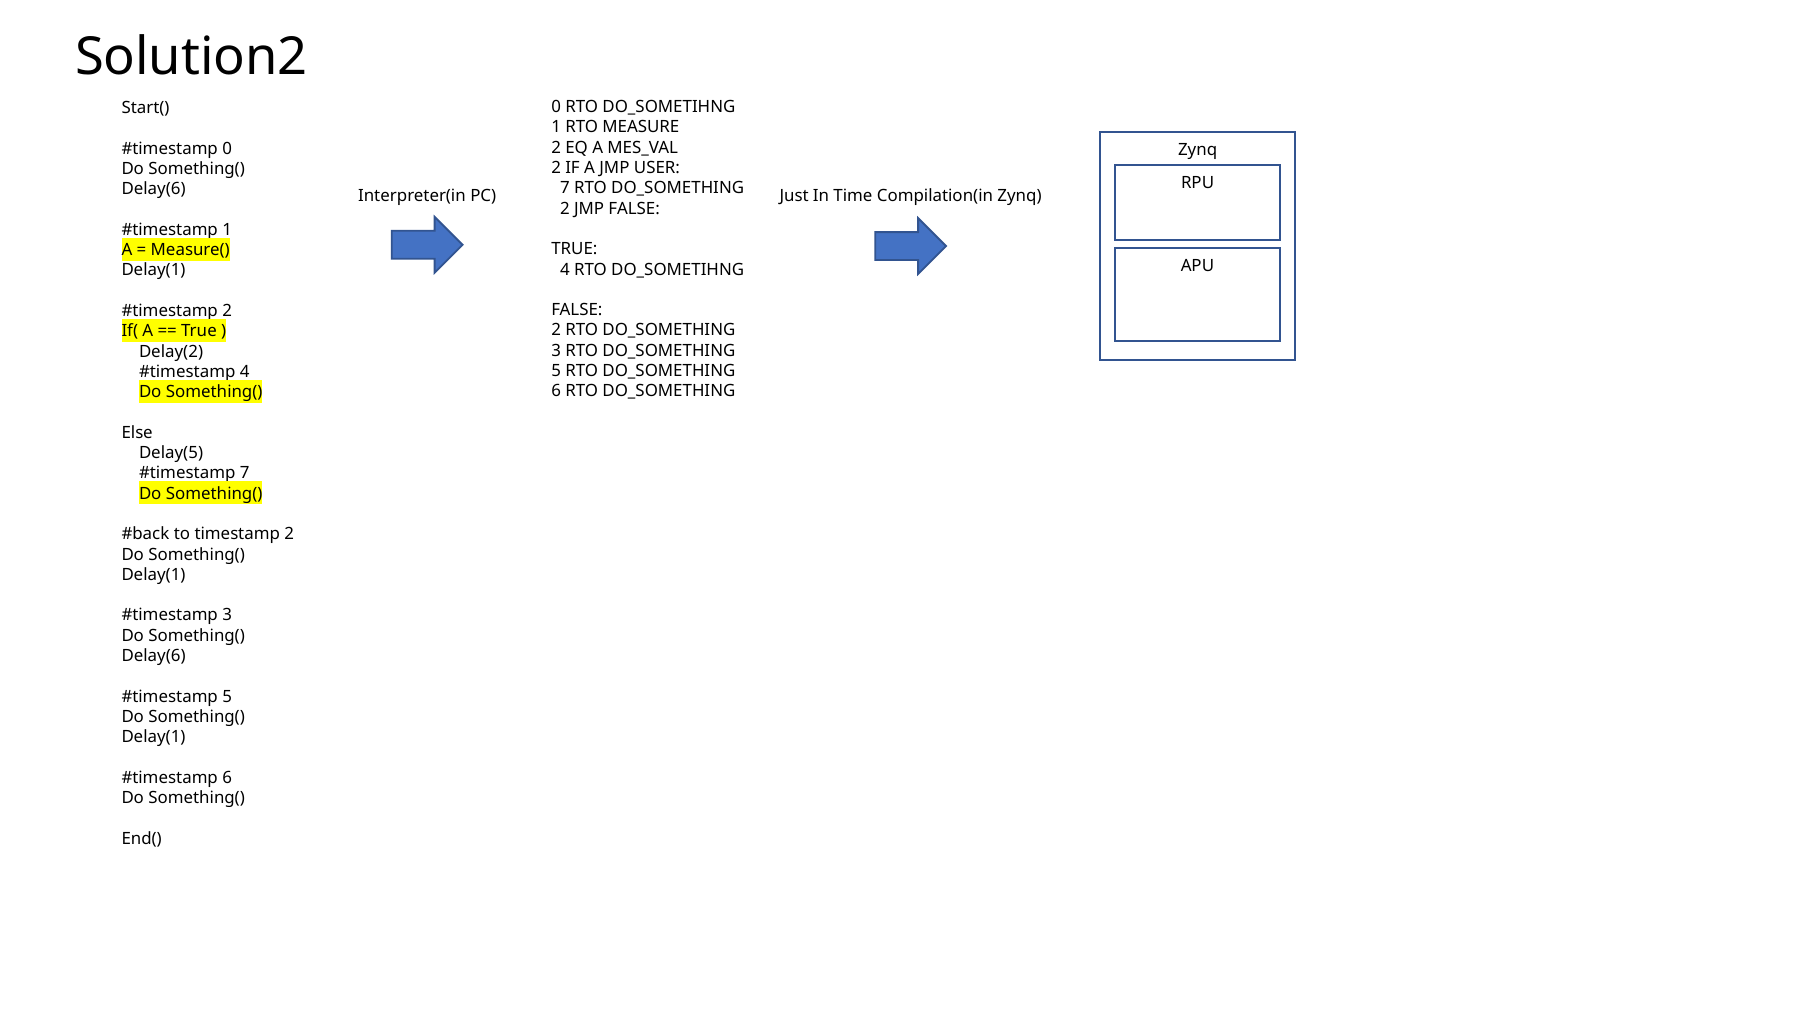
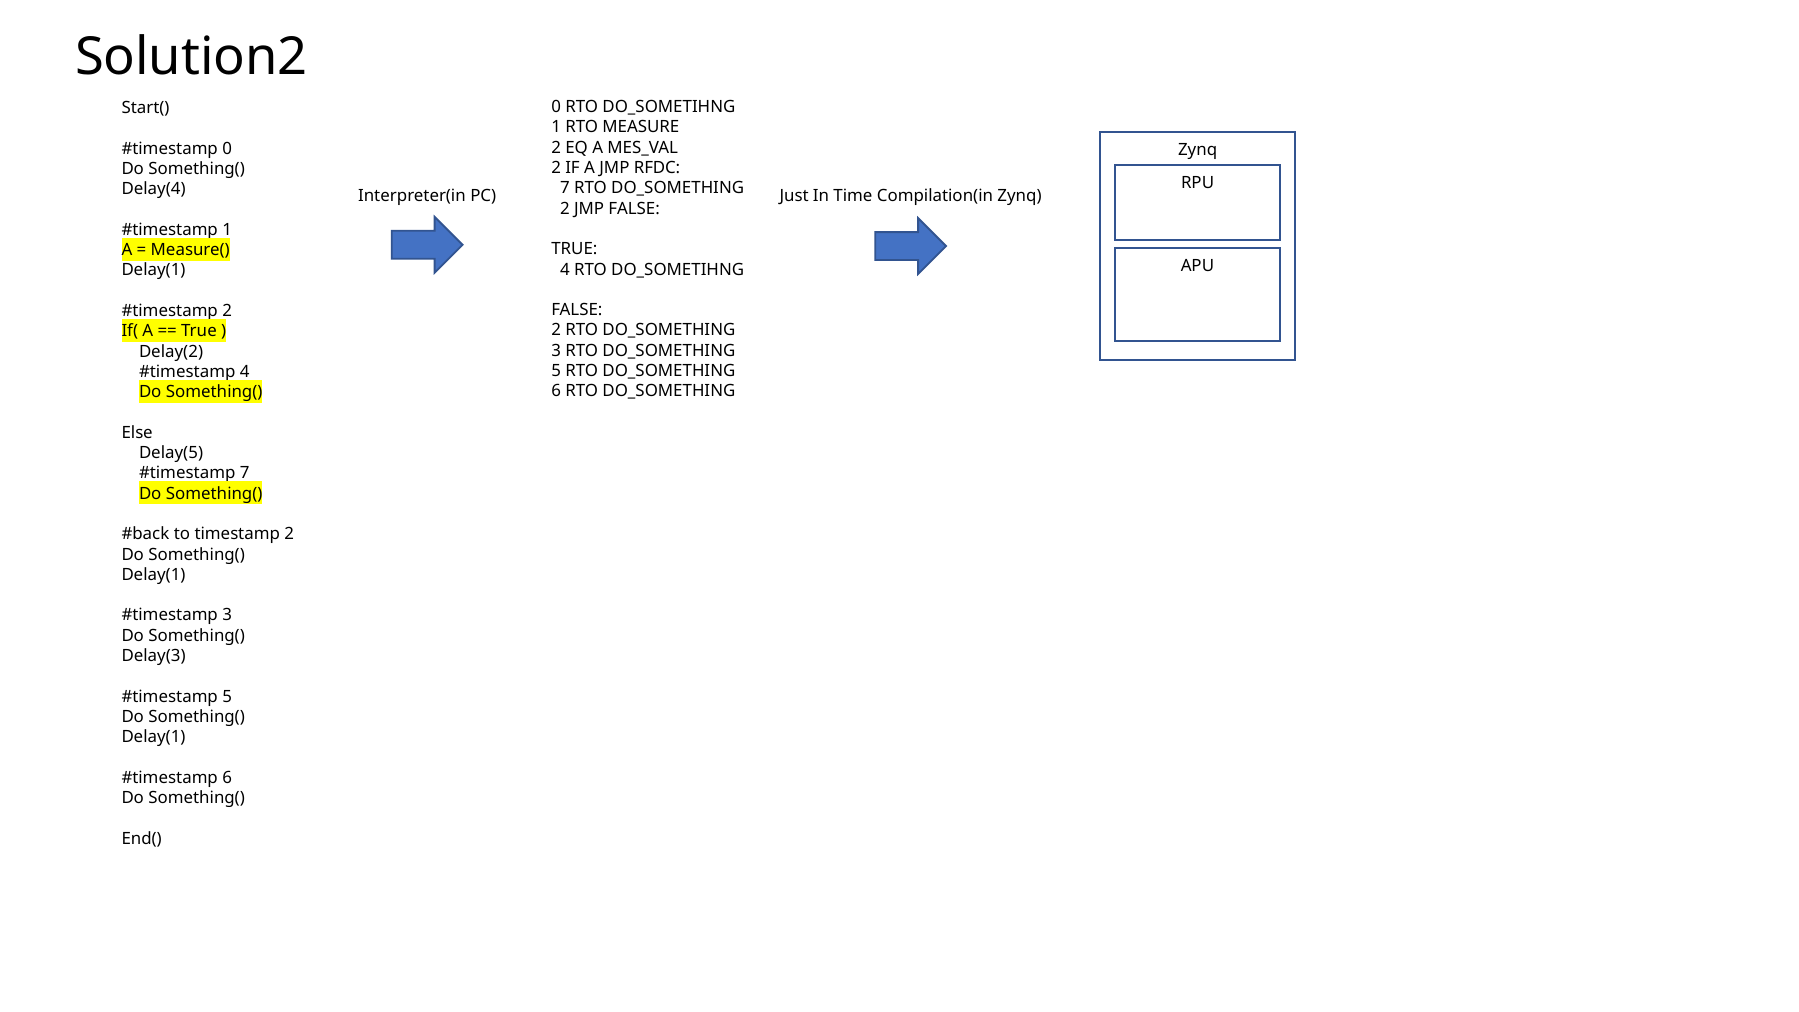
USER: USER -> RFDC
Delay(6 at (154, 189): Delay(6 -> Delay(4
Delay(6 at (154, 656): Delay(6 -> Delay(3
